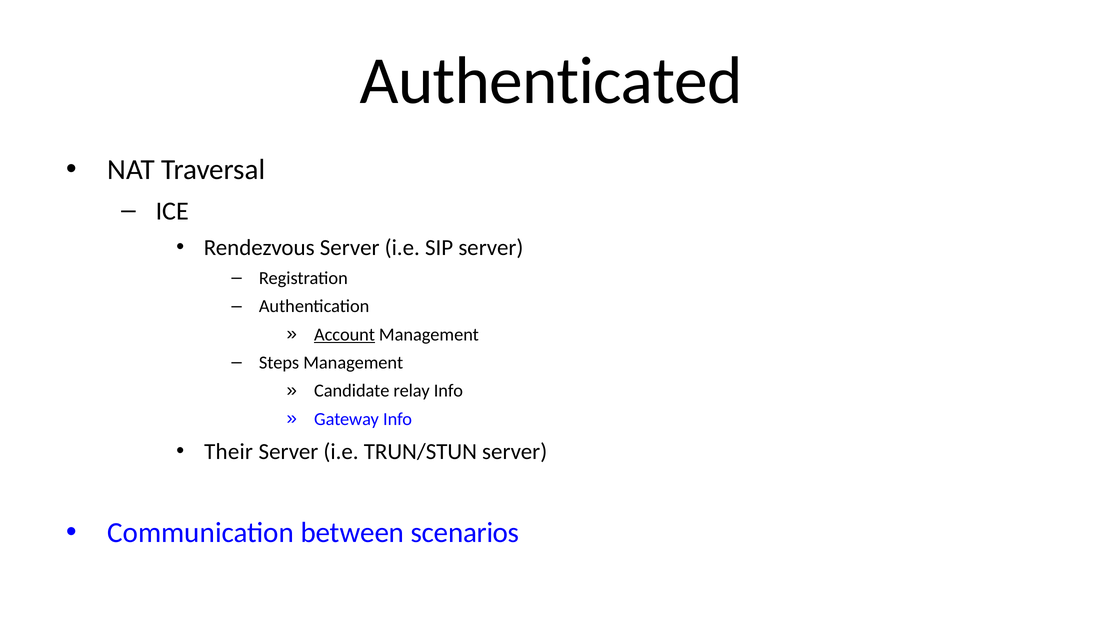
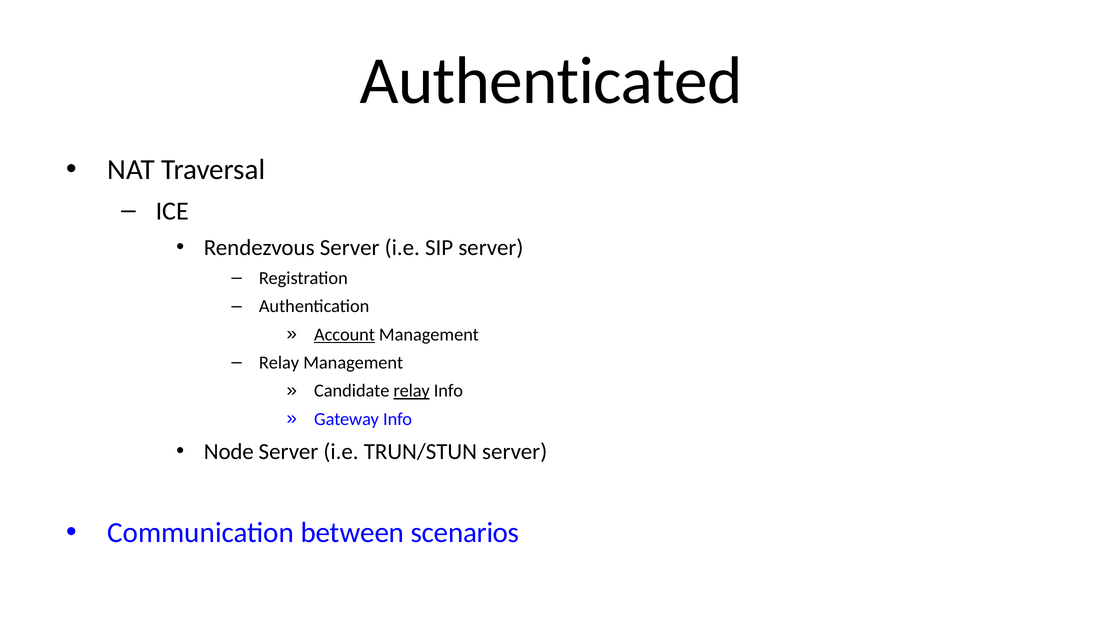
Steps at (279, 363): Steps -> Relay
relay at (412, 391) underline: none -> present
Their: Their -> Node
